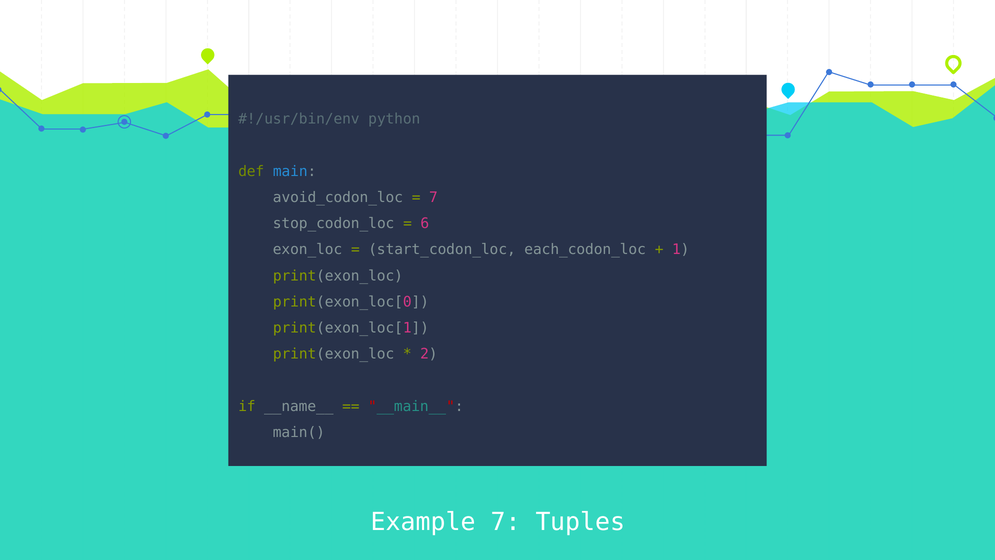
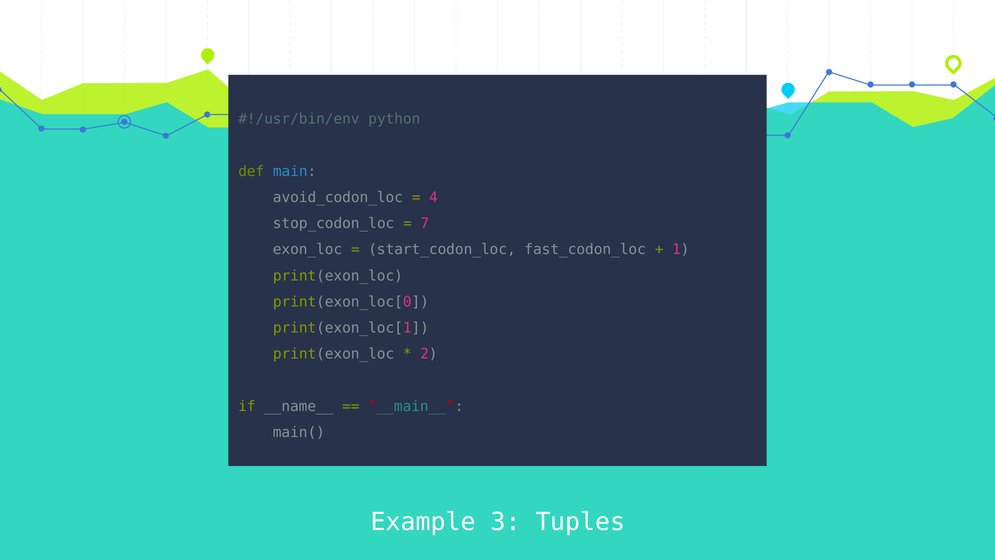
7 at (433, 197): 7 -> 4
6: 6 -> 7
each_codon_loc: each_codon_loc -> fast_codon_loc
Example 7: 7 -> 3
